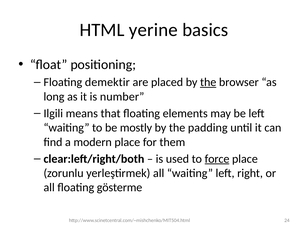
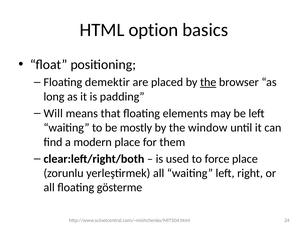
yerine: yerine -> option
number: number -> padding
Ilgili: Ilgili -> Will
padding: padding -> window
force underline: present -> none
